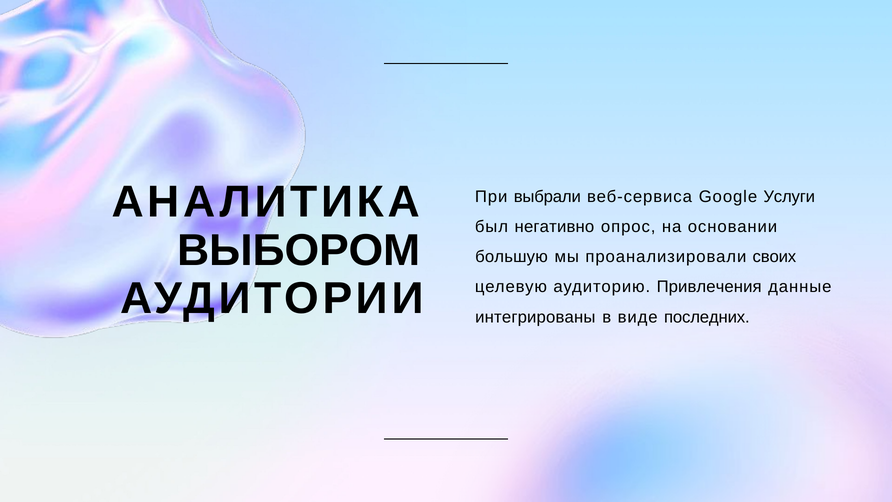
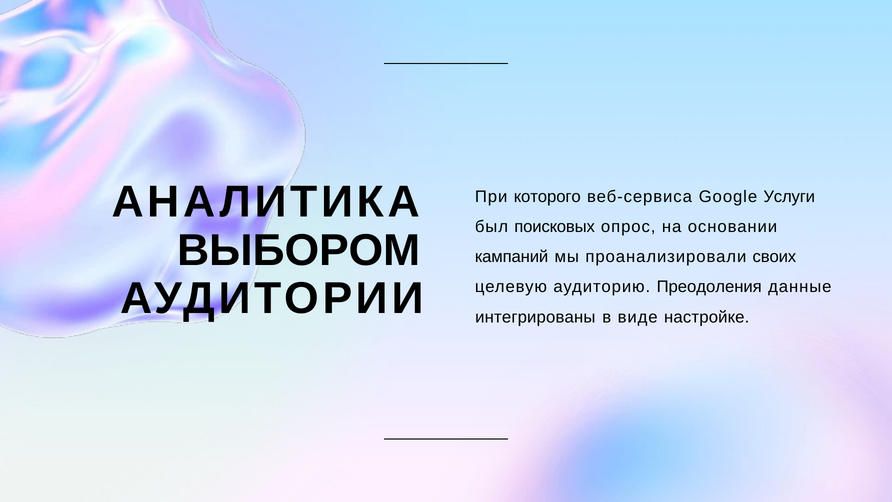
выбрали: выбрали -> которого
негативно: негативно -> поисковых
большую: большую -> кампаний
Привлечения: Привлечения -> Преодоления
последних: последних -> настройке
